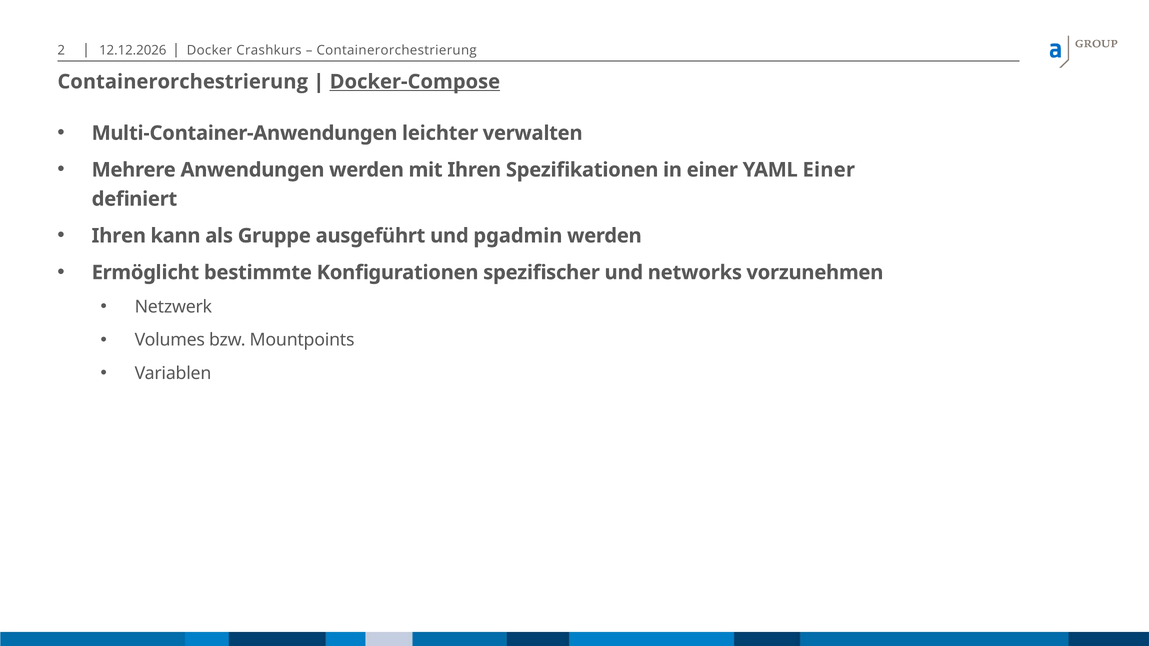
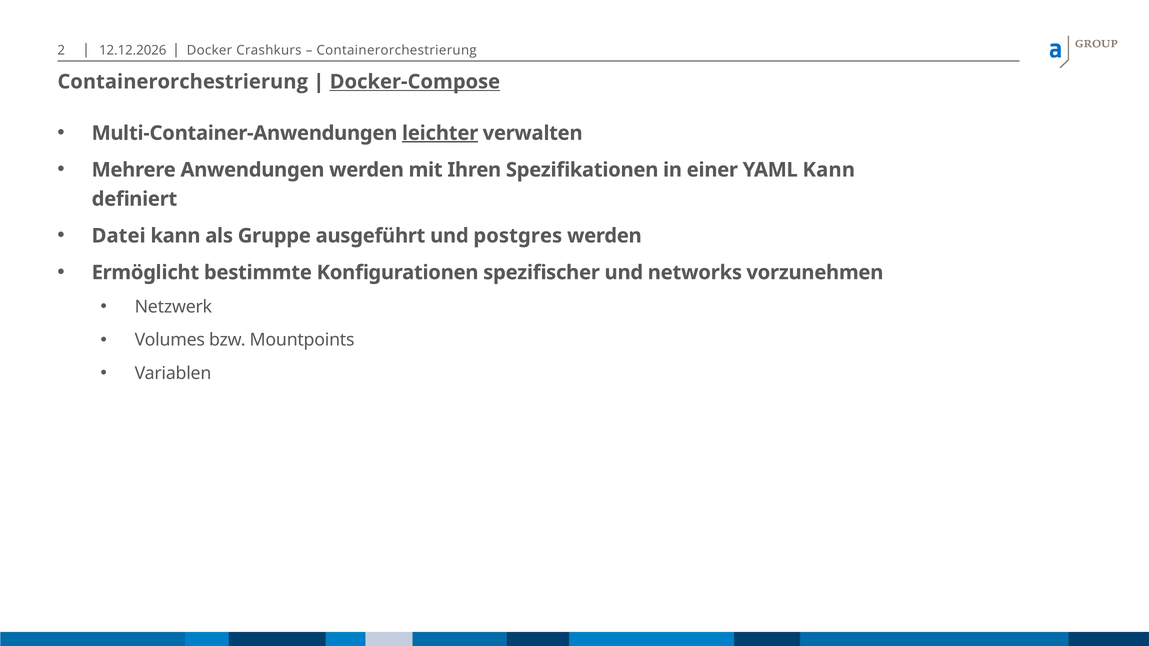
leichter underline: none -> present
YAML Einer: Einer -> Kann
Ihren at (119, 236): Ihren -> Datei
pgadmin: pgadmin -> postgres
